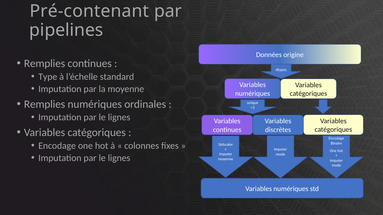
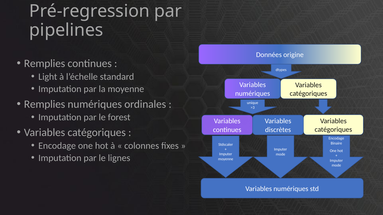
Pré-contenant: Pré-contenant -> Pré-regression
Type: Type -> Light
lignes at (119, 118): lignes -> forest
